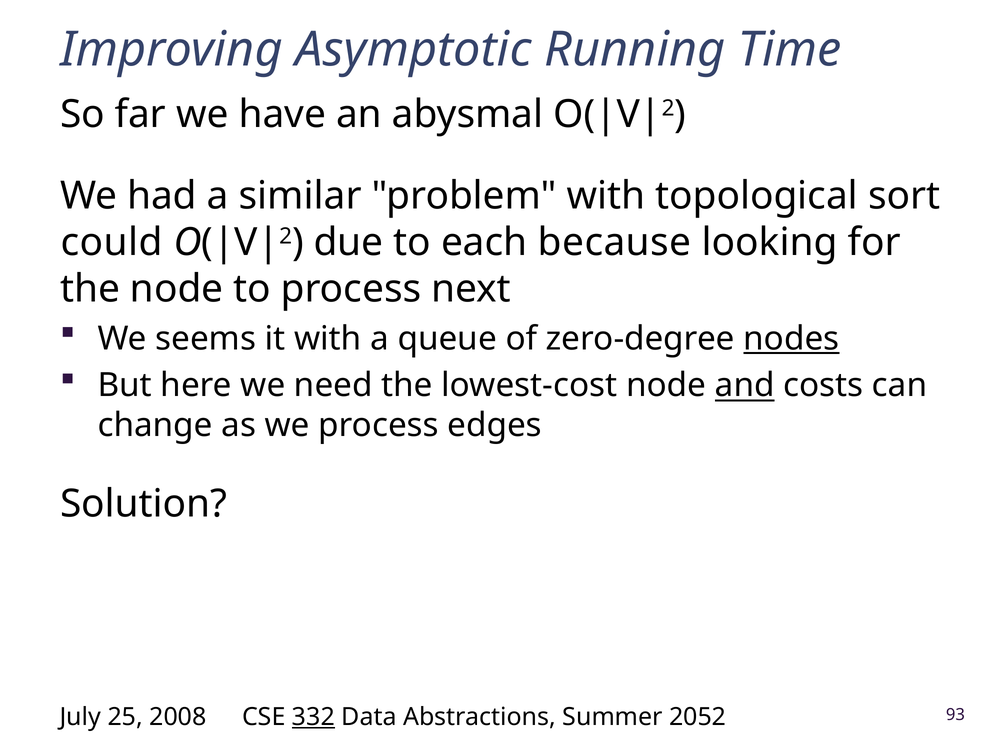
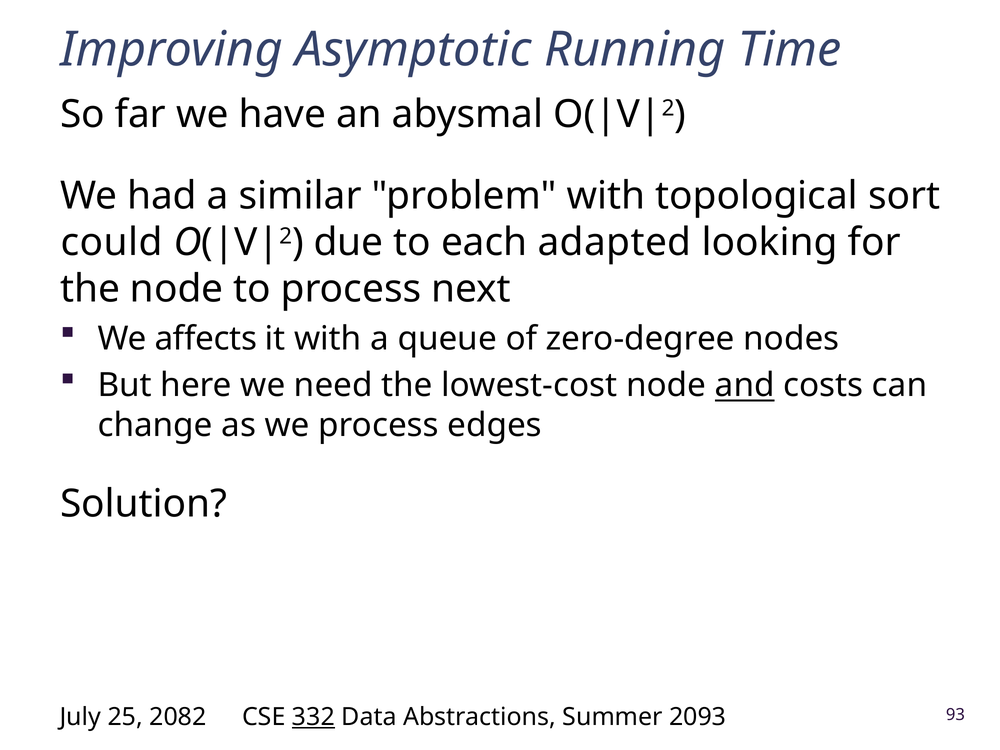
because: because -> adapted
seems: seems -> affects
nodes underline: present -> none
2008: 2008 -> 2082
2052: 2052 -> 2093
